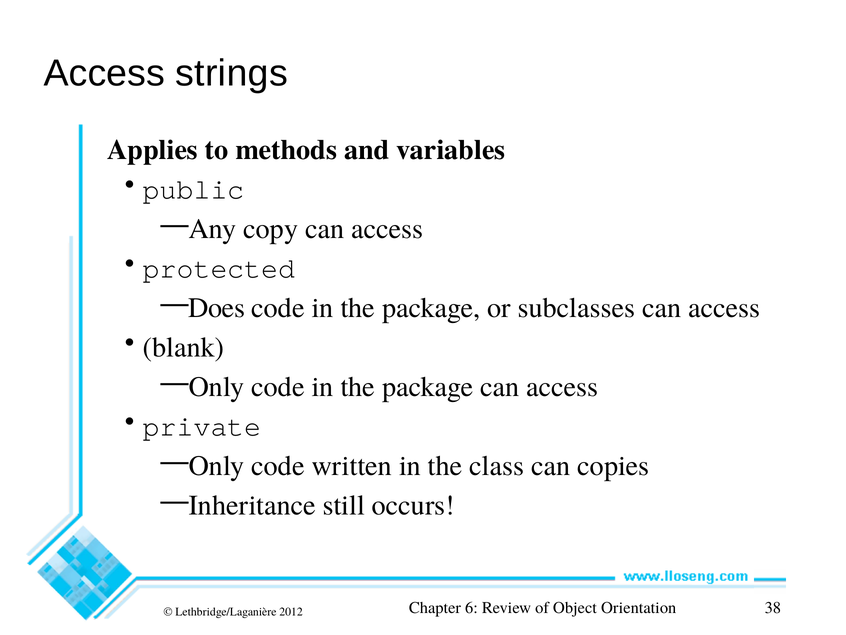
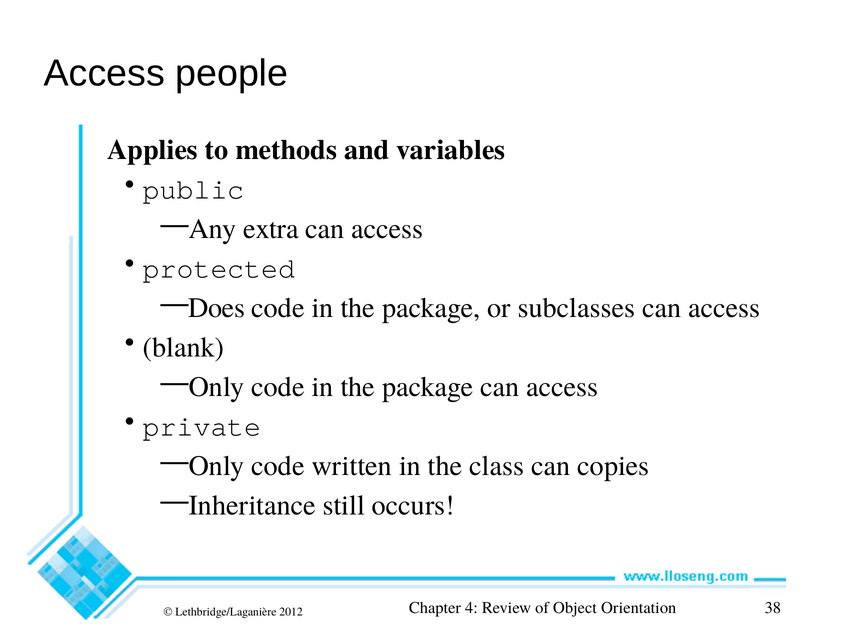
strings: strings -> people
copy: copy -> extra
6: 6 -> 4
